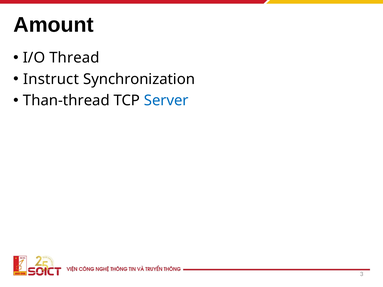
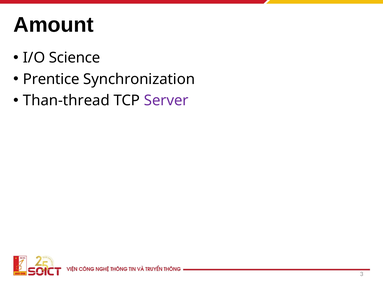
Thread: Thread -> Science
Instruct: Instruct -> Prentice
Server colour: blue -> purple
